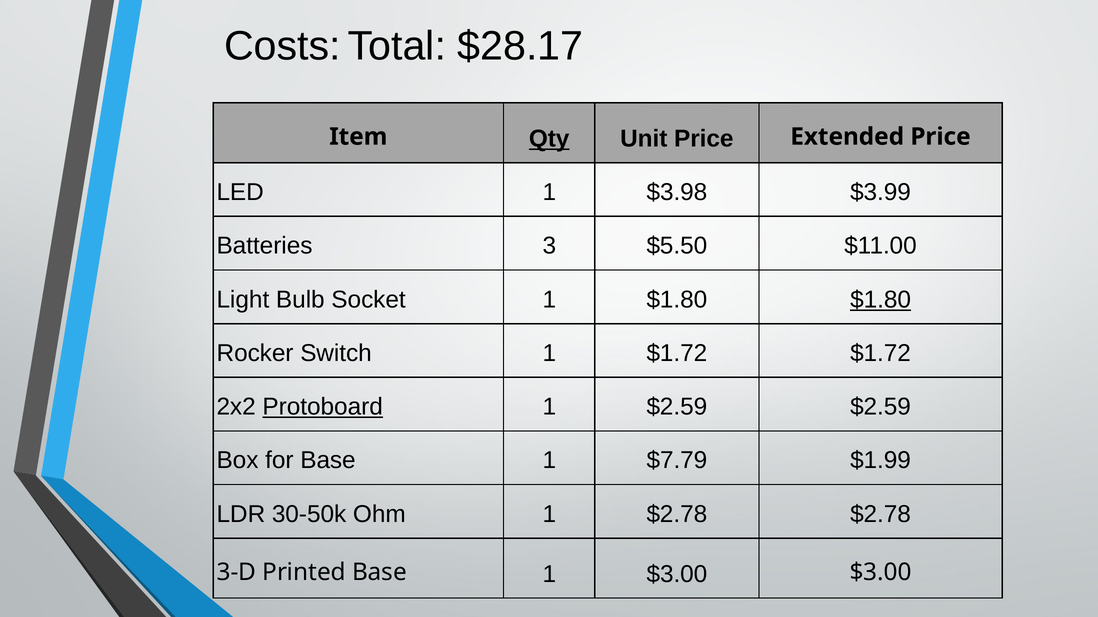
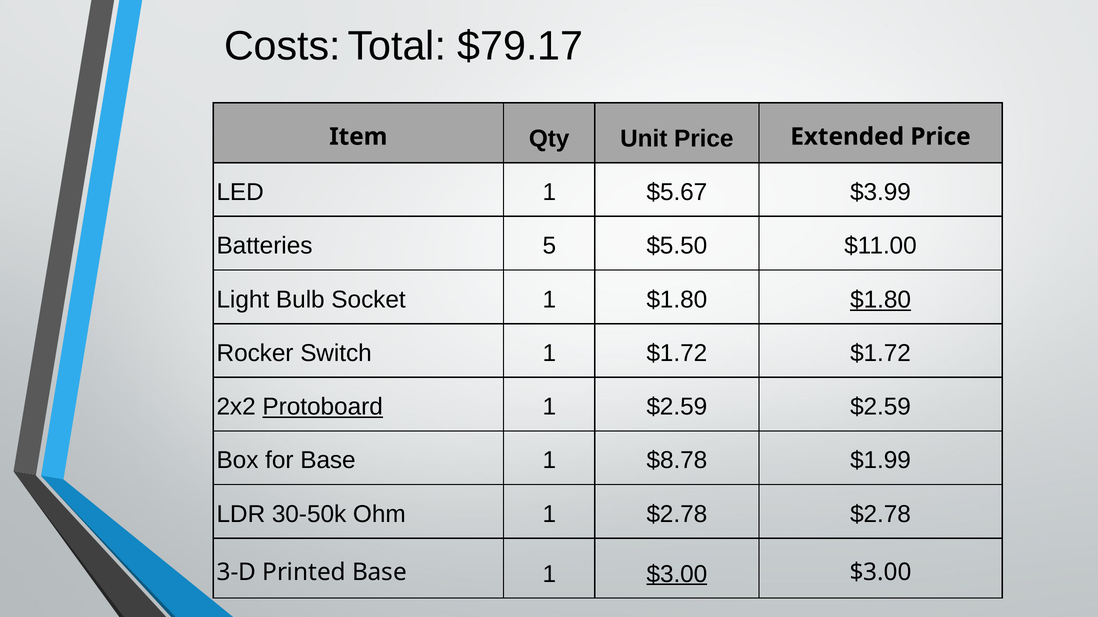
$28.17: $28.17 -> $79.17
Qty underline: present -> none
$3.98: $3.98 -> $5.67
3: 3 -> 5
$7.79: $7.79 -> $8.78
$3.00 at (677, 575) underline: none -> present
